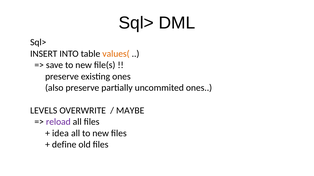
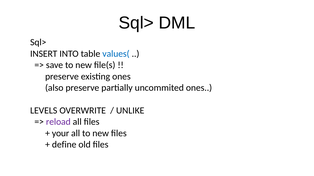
values( colour: orange -> blue
MAYBE: MAYBE -> UNLIKE
idea: idea -> your
